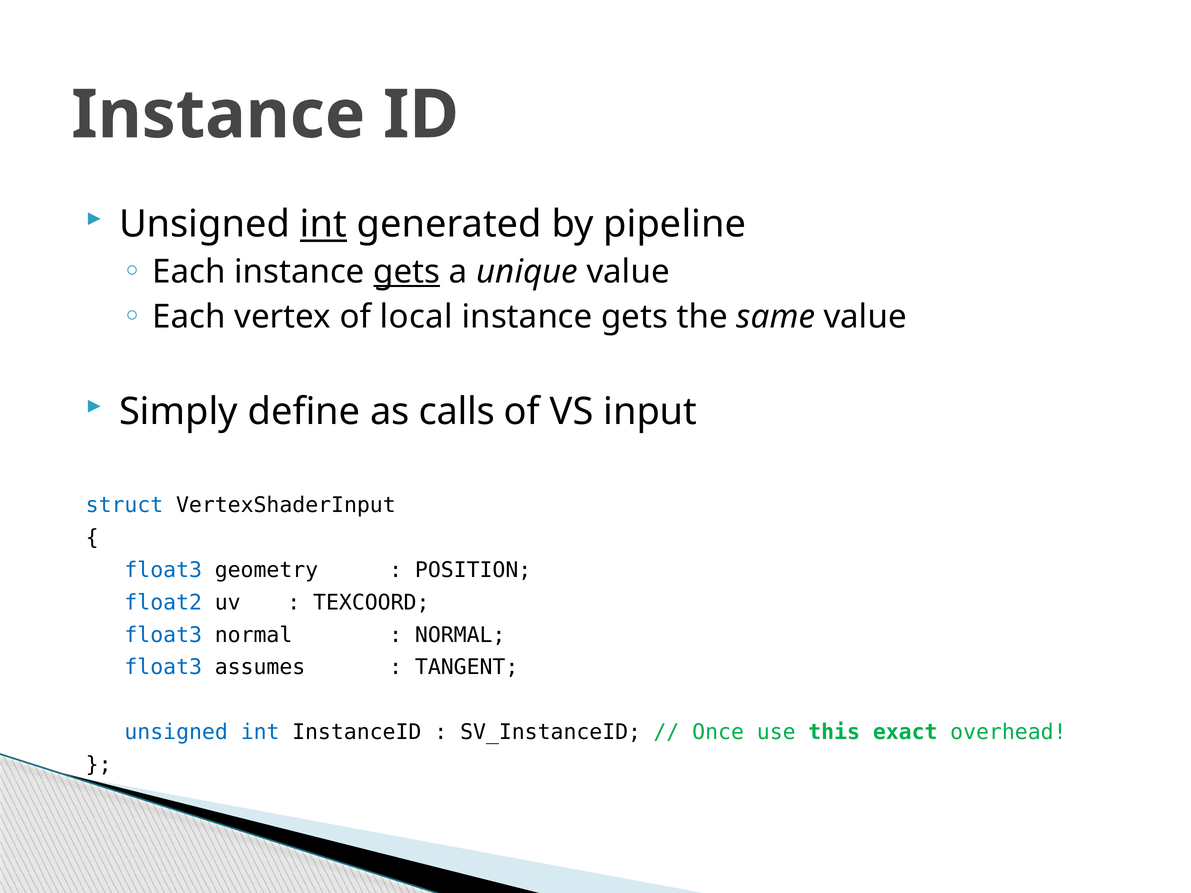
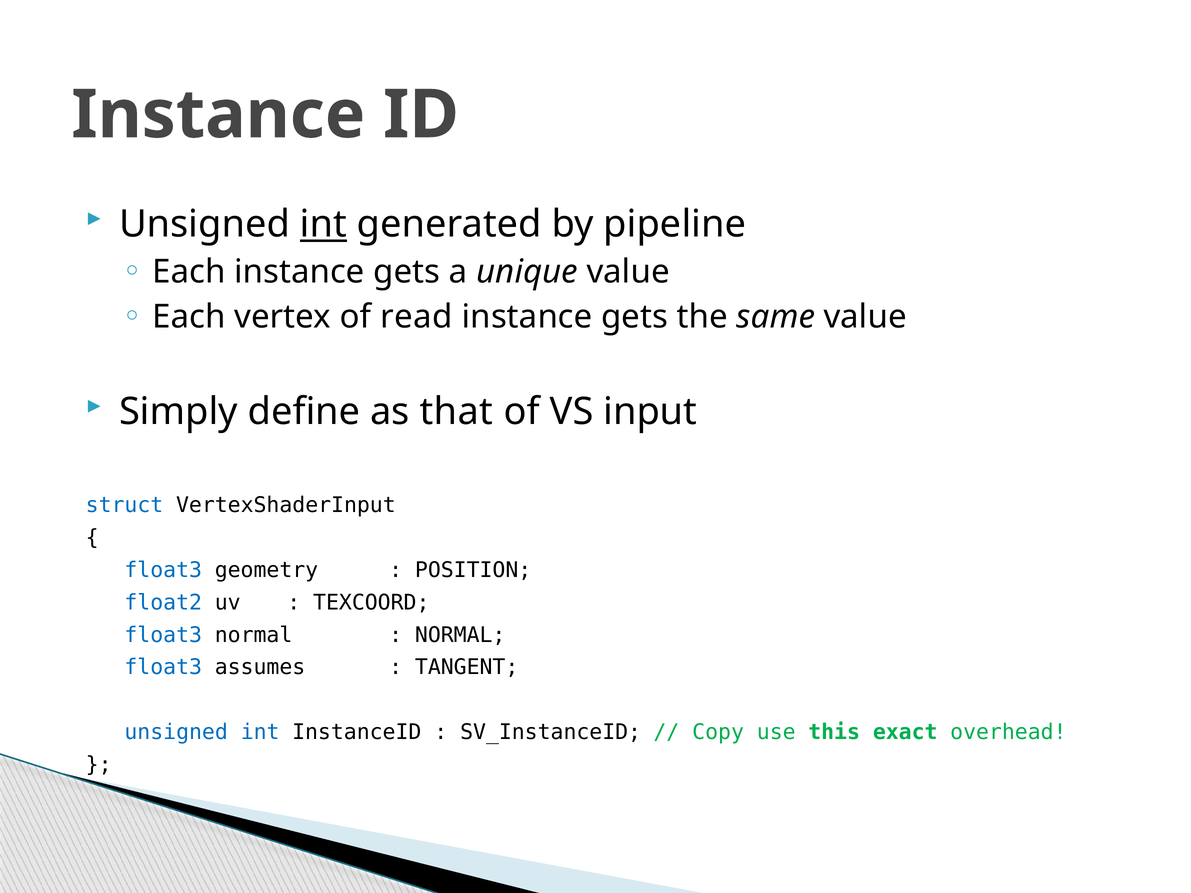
gets at (407, 272) underline: present -> none
local: local -> read
calls: calls -> that
Once: Once -> Copy
